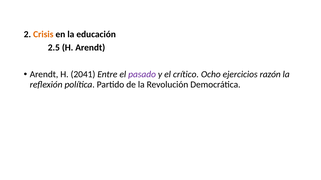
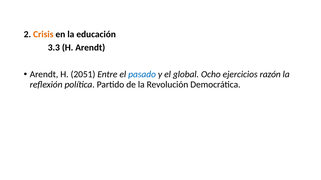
2.5: 2.5 -> 3.3
2041: 2041 -> 2051
pasado colour: purple -> blue
crítico: crítico -> global
